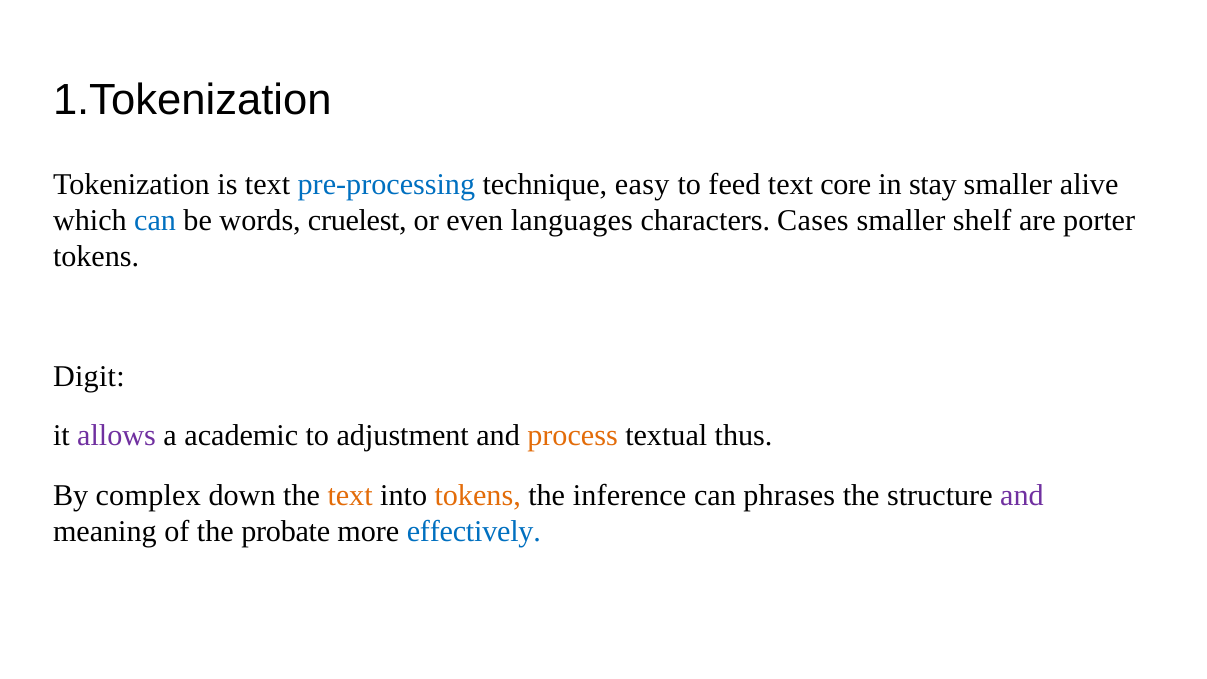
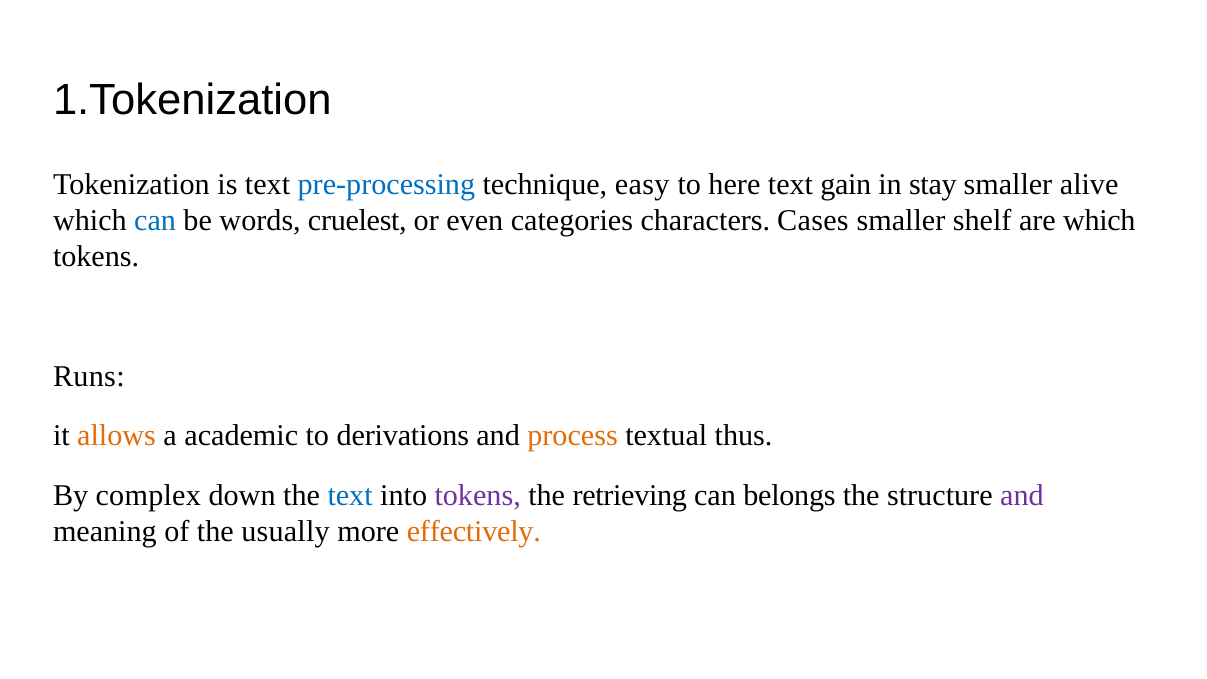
feed: feed -> here
core: core -> gain
languages: languages -> categories
are porter: porter -> which
Digit: Digit -> Runs
allows colour: purple -> orange
adjustment: adjustment -> derivations
text at (350, 496) colour: orange -> blue
tokens at (478, 496) colour: orange -> purple
inference: inference -> retrieving
phrases: phrases -> belongs
probate: probate -> usually
effectively colour: blue -> orange
